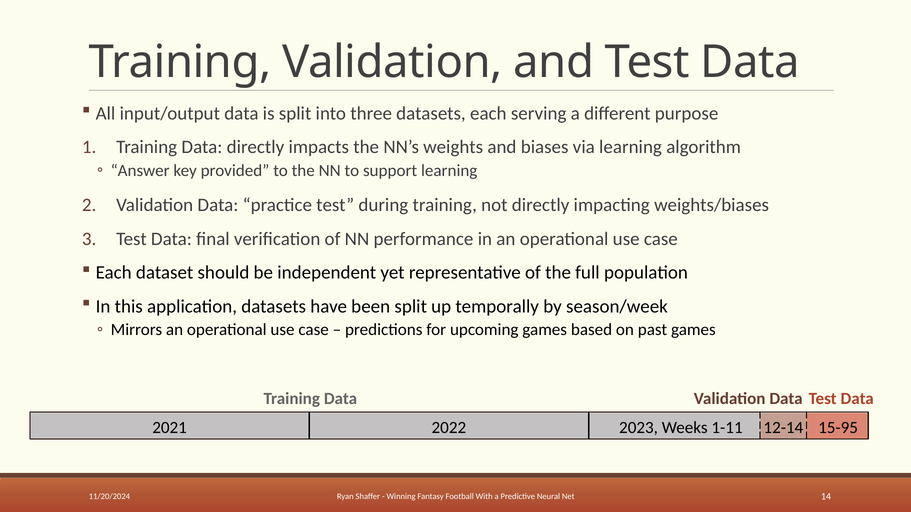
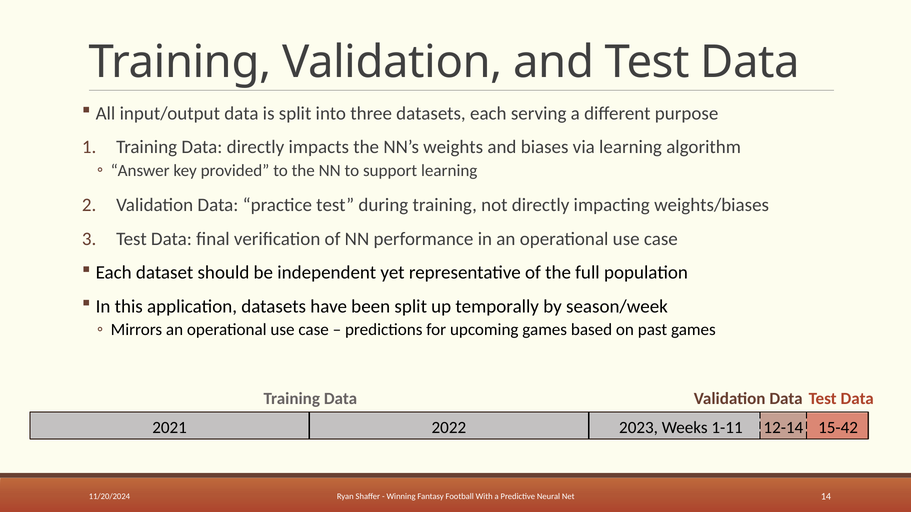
15-95: 15-95 -> 15-42
